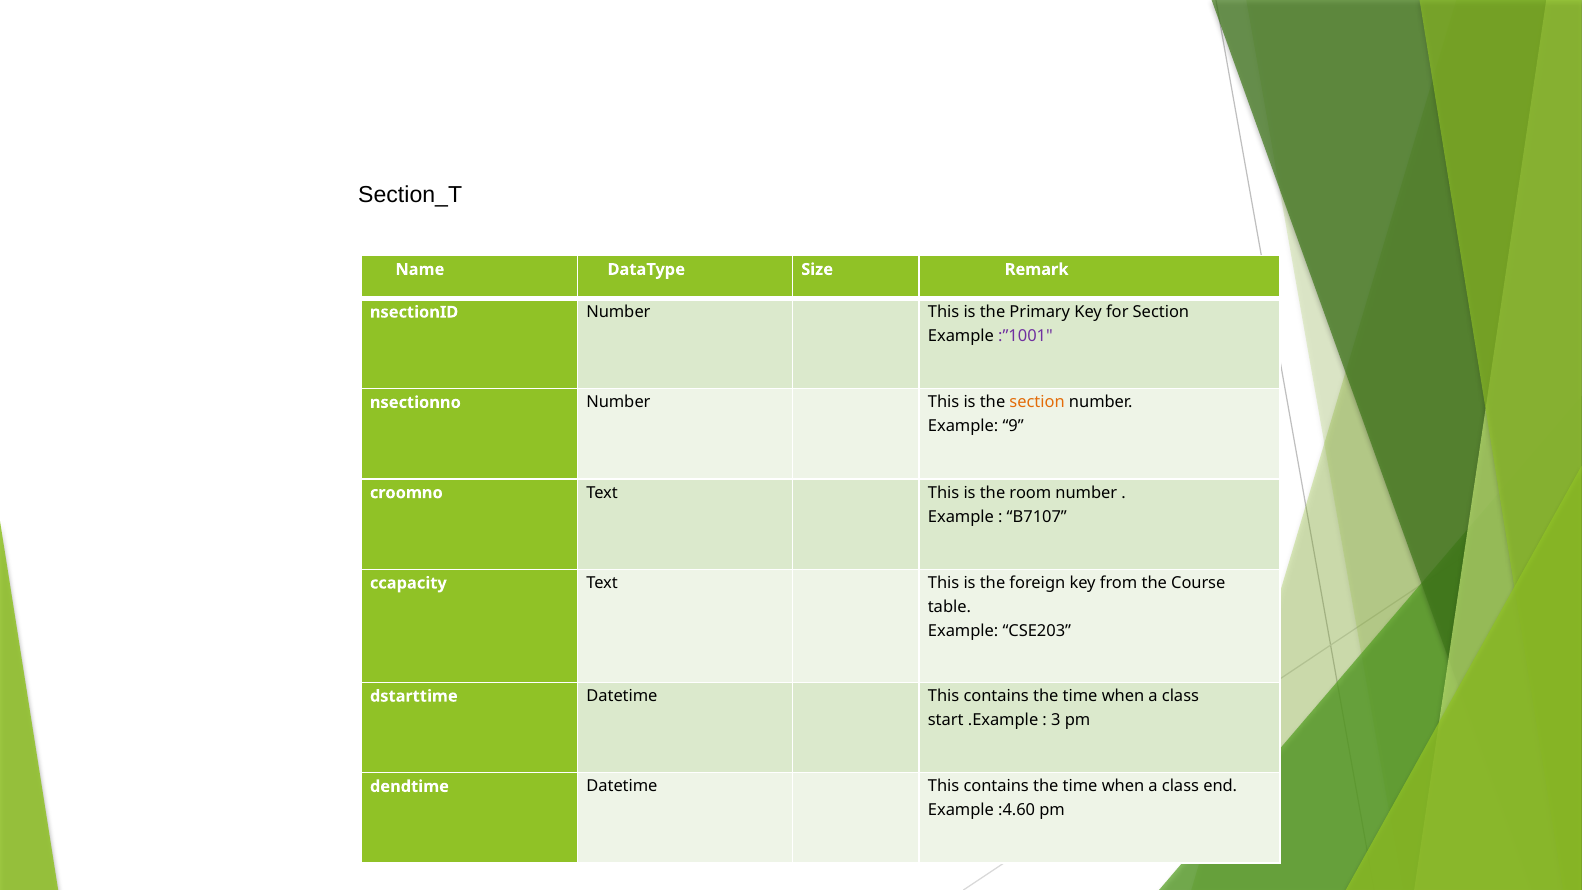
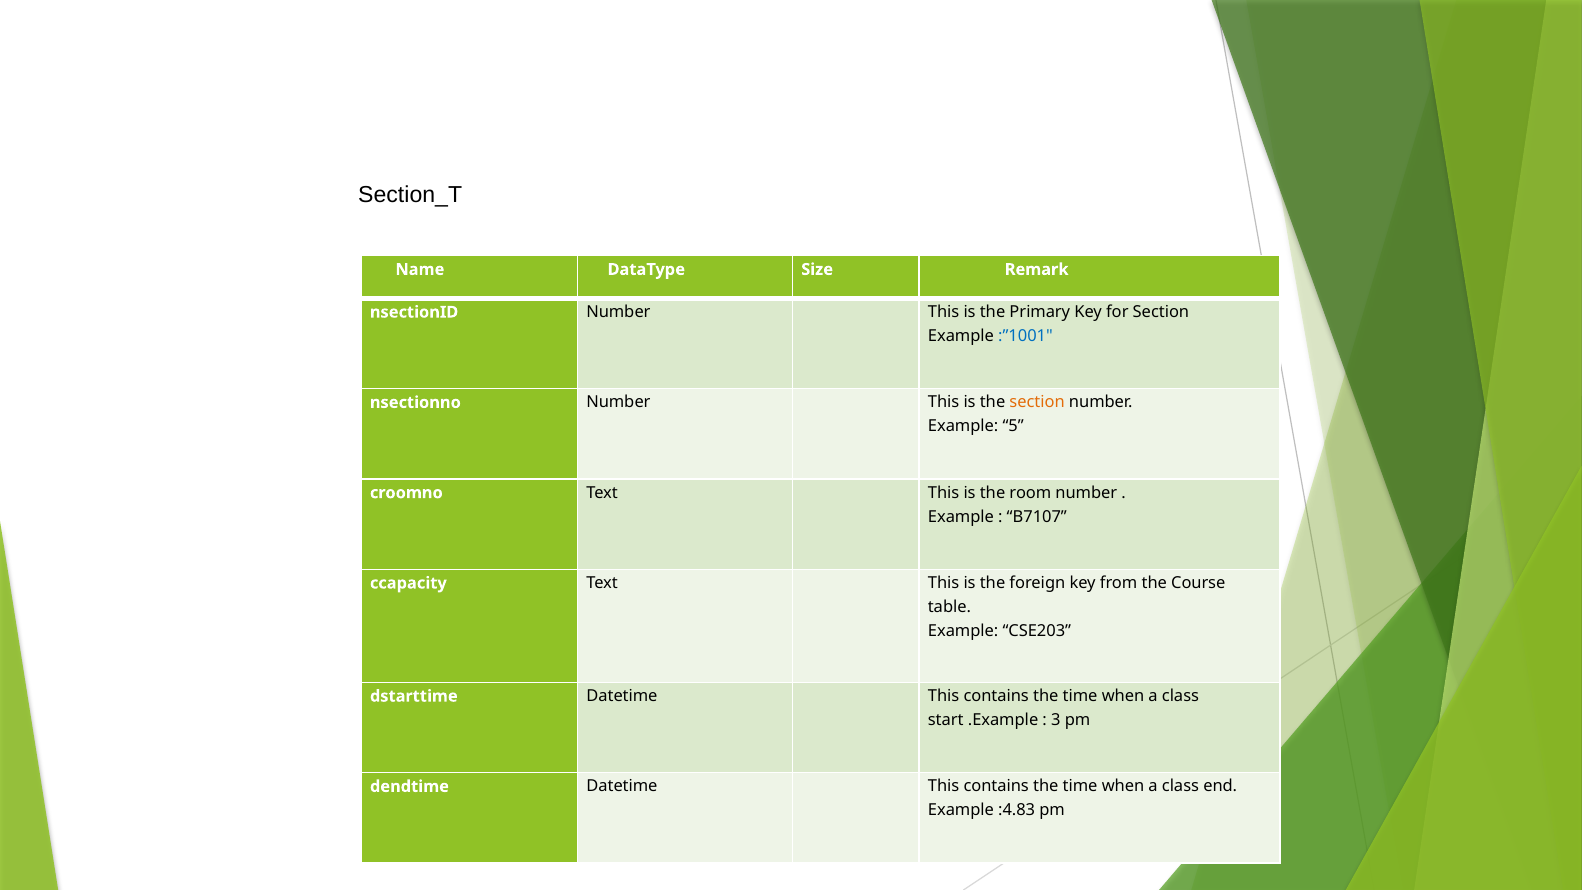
:”1001 colour: purple -> blue
9: 9 -> 5
:4.60: :4.60 -> :4.83
